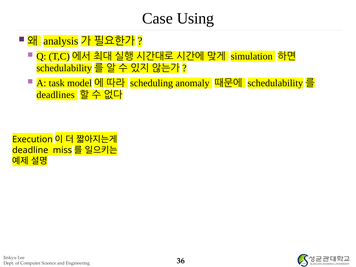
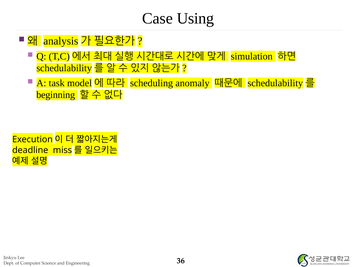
deadlines: deadlines -> beginning
